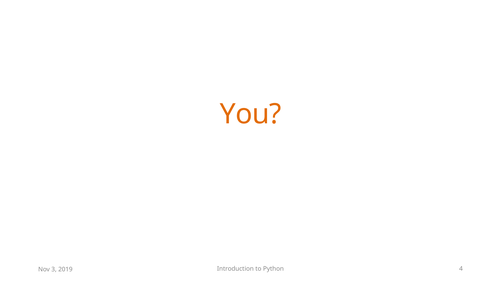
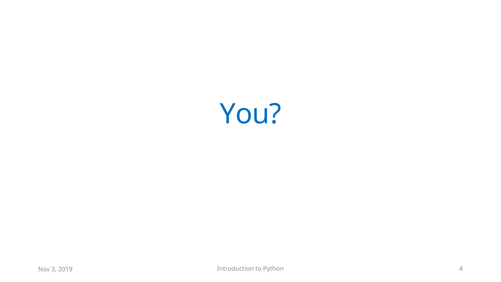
You colour: orange -> blue
